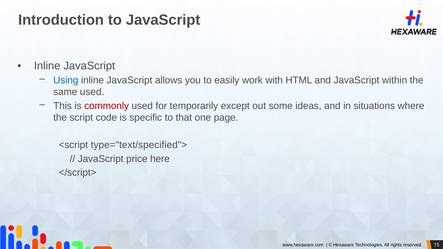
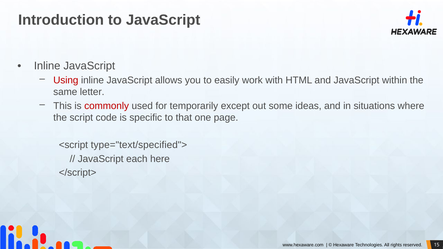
Using colour: blue -> red
same used: used -> letter
price: price -> each
